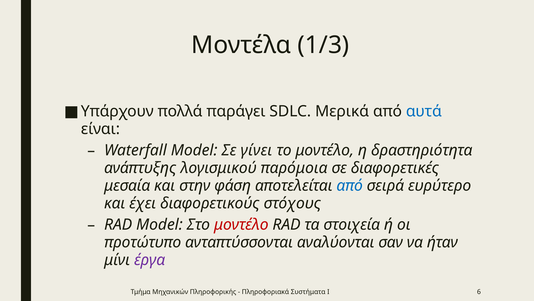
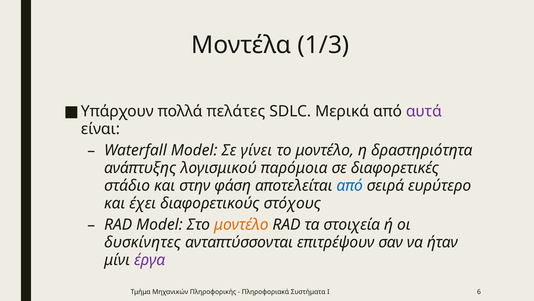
παράγει: παράγει -> πελάτες
αυτά colour: blue -> purple
μεσαία: μεσαία -> στάδιο
μοντέλο at (241, 224) colour: red -> orange
προτώτυπο: προτώτυπο -> δυσκίνητες
αναλύονται: αναλύονται -> επιτρέψουν
